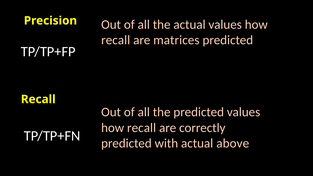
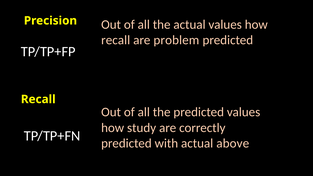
matrices: matrices -> problem
recall at (142, 128): recall -> study
